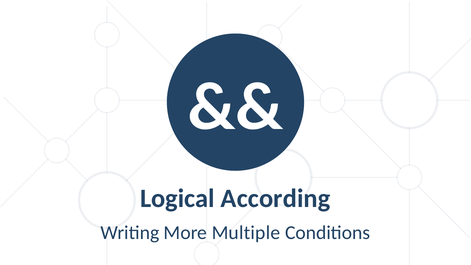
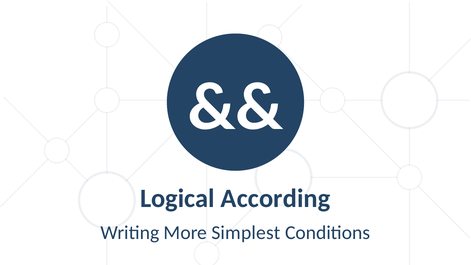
Multiple: Multiple -> Simplest
